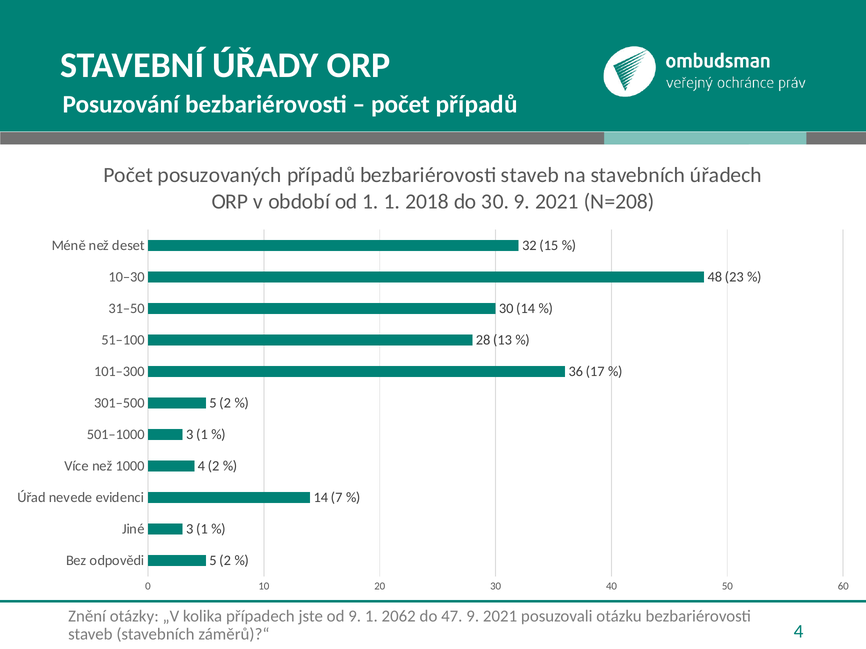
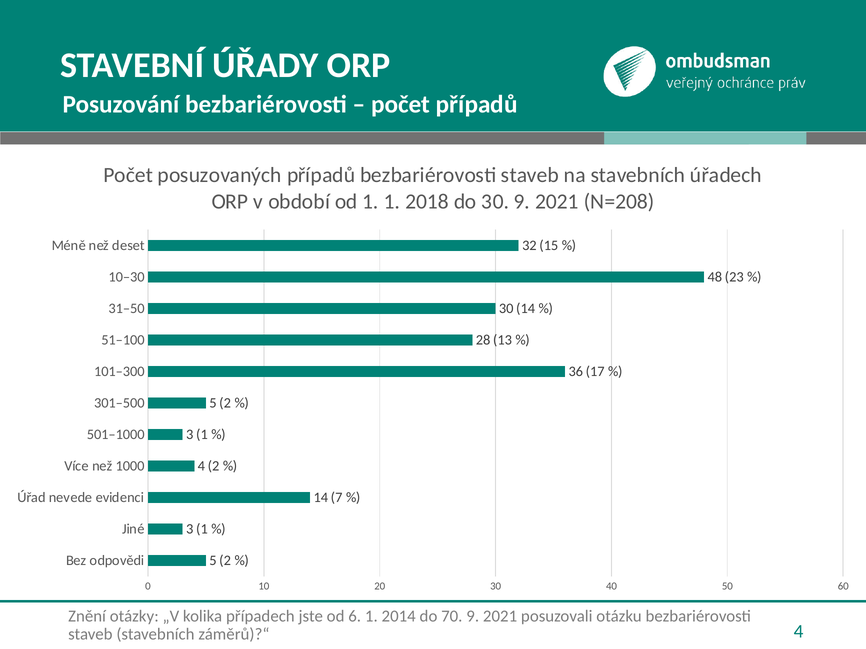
od 9: 9 -> 6
2062: 2062 -> 2014
47: 47 -> 70
